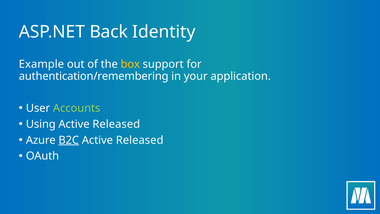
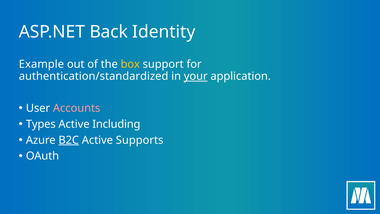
authentication/remembering: authentication/remembering -> authentication/standardized
your underline: none -> present
Accounts colour: light green -> pink
Using: Using -> Types
Released at (116, 124): Released -> Including
Released at (140, 140): Released -> Supports
